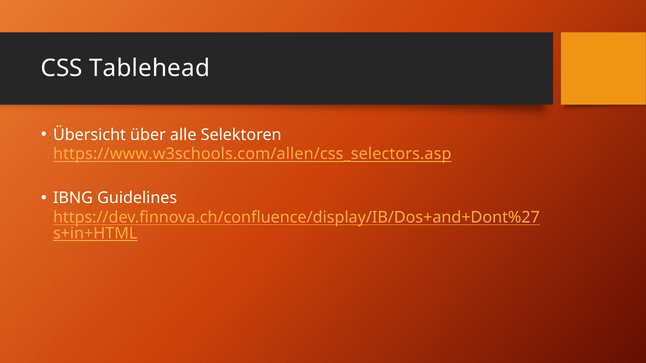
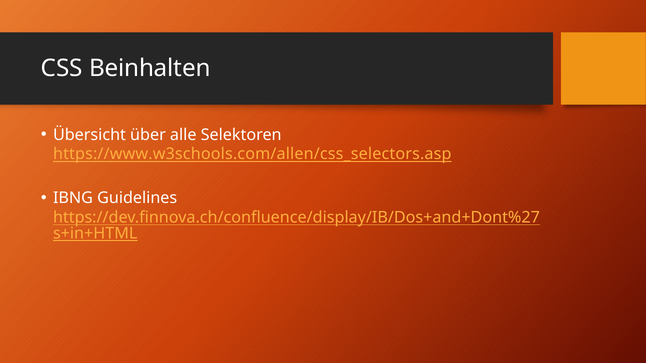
Tablehead: Tablehead -> Beinhalten
